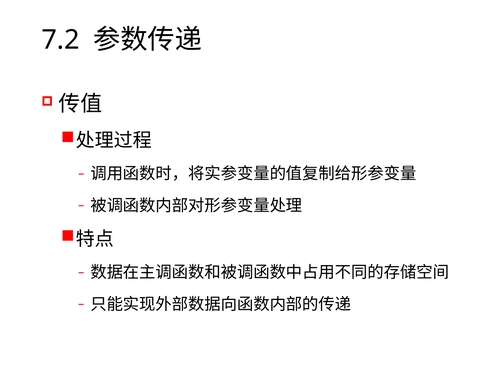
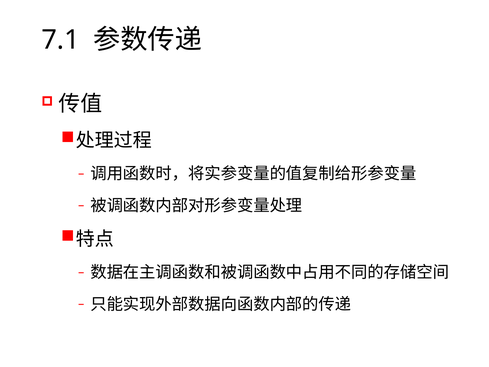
7.2: 7.2 -> 7.1
